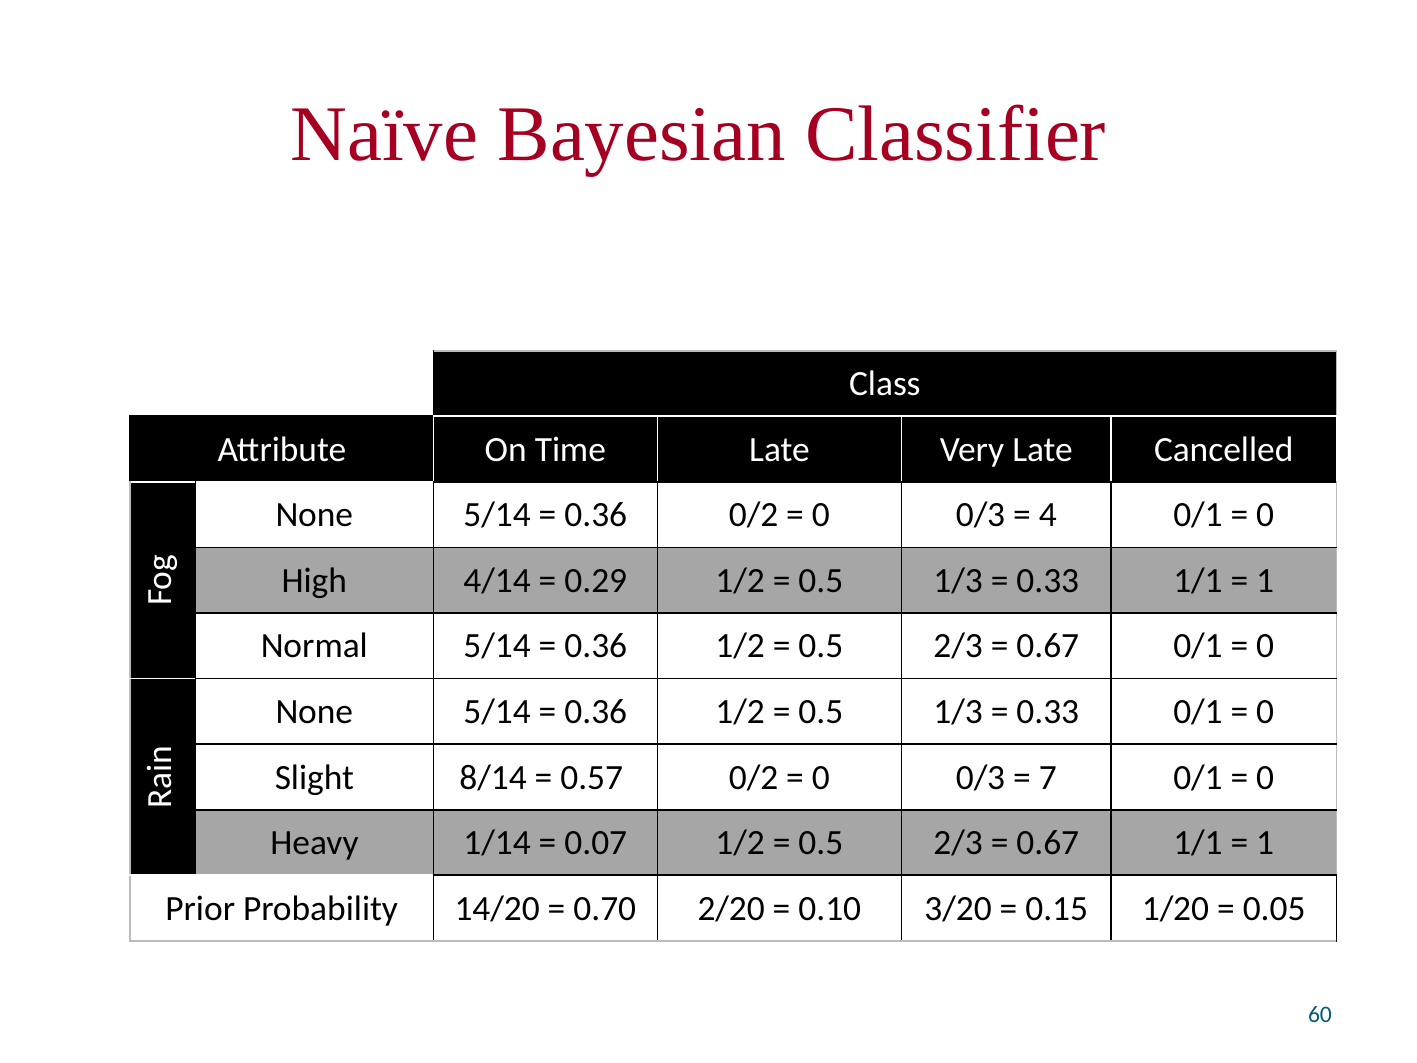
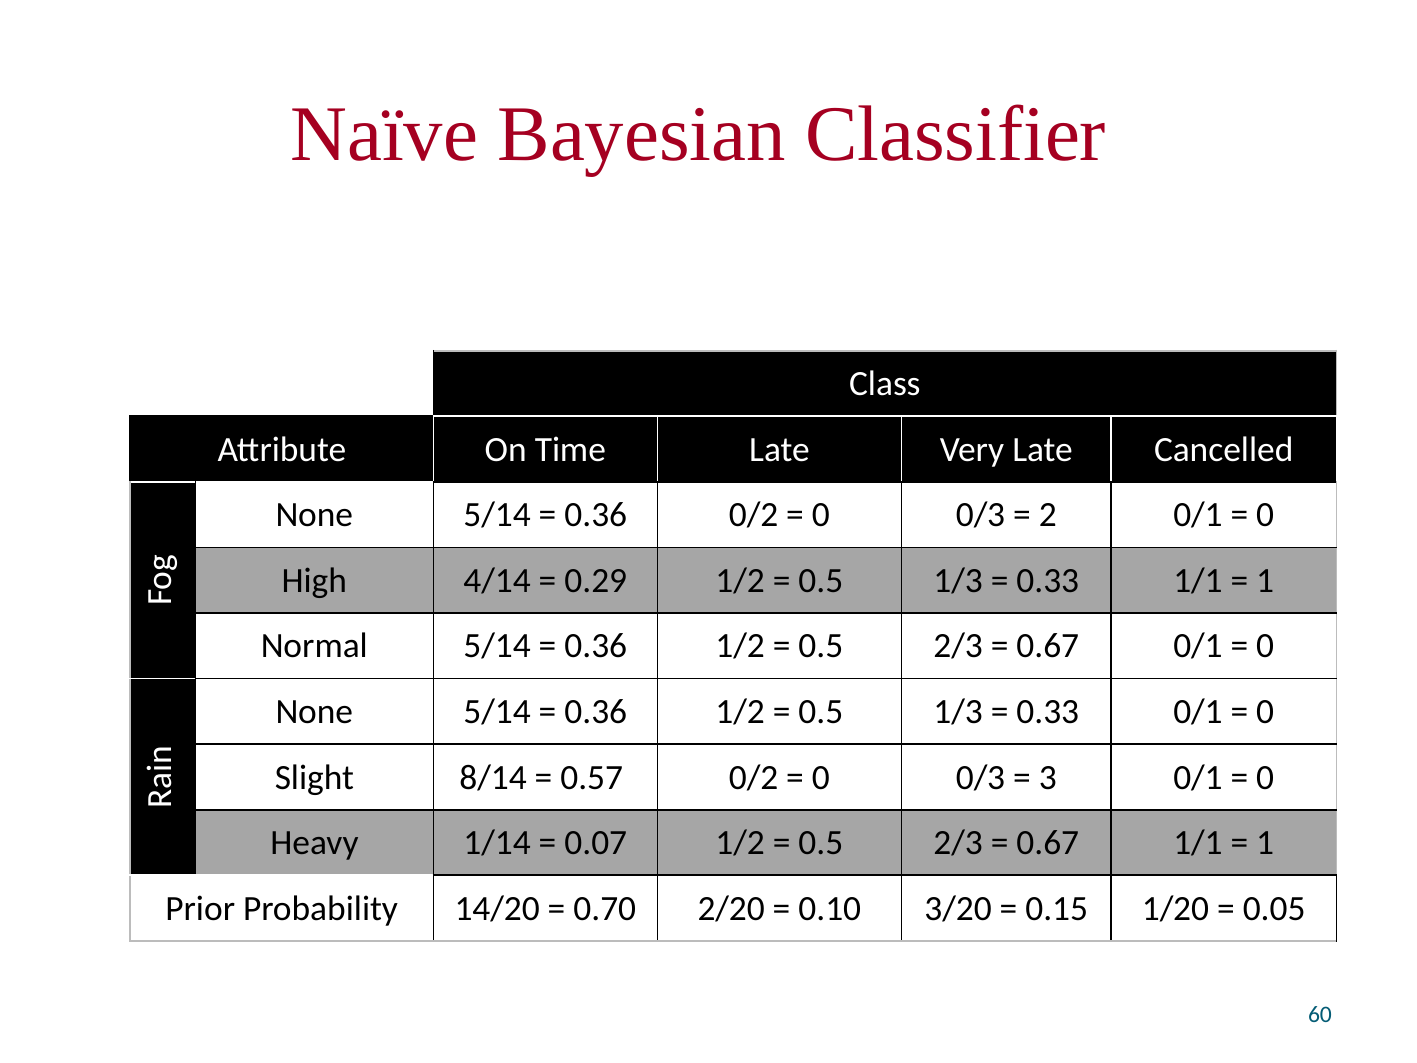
4: 4 -> 2
7: 7 -> 3
